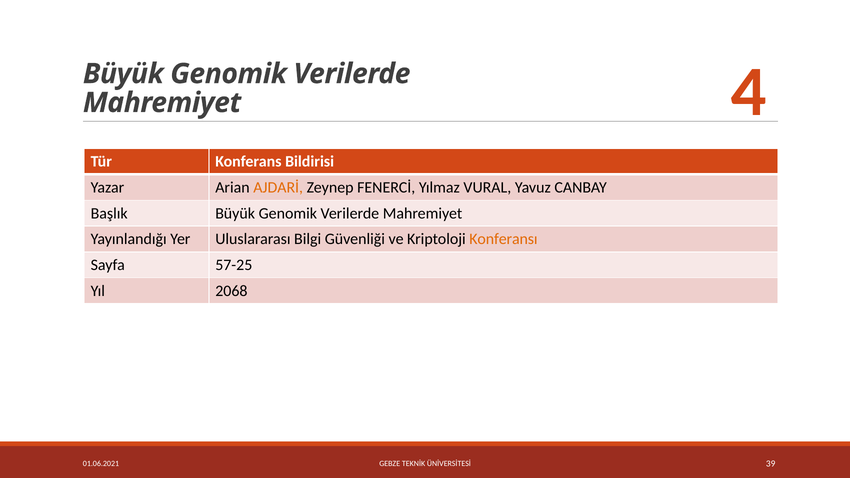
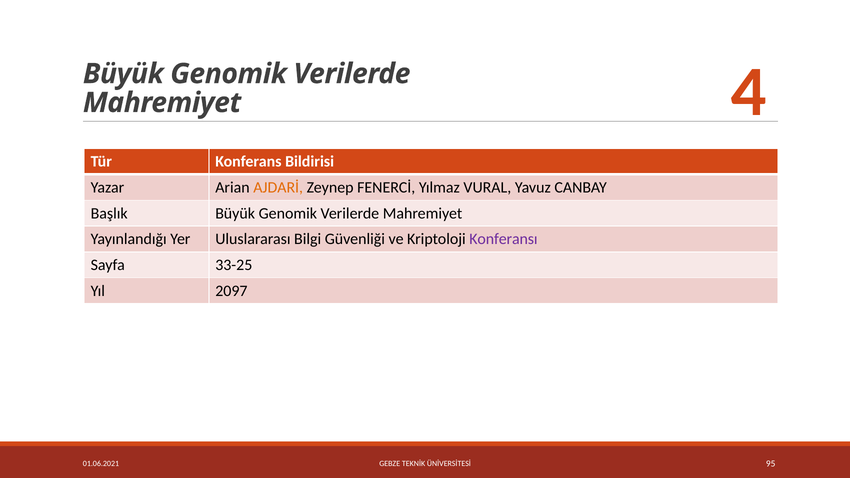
Konferansı colour: orange -> purple
57-25: 57-25 -> 33-25
2068: 2068 -> 2097
39: 39 -> 95
